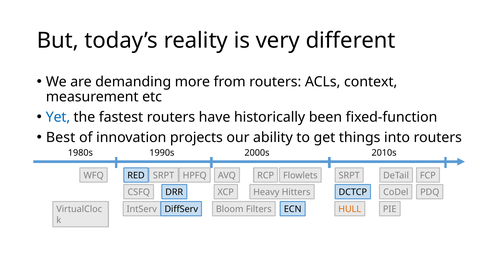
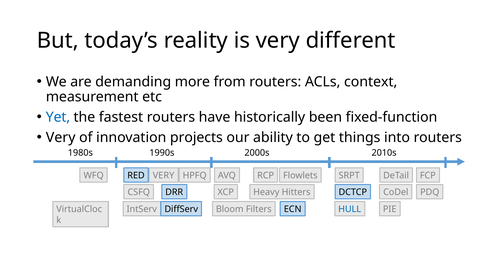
Best at (61, 137): Best -> Very
SRPT at (164, 175): SRPT -> VERY
HULL colour: orange -> blue
